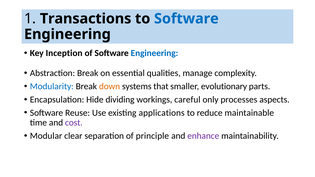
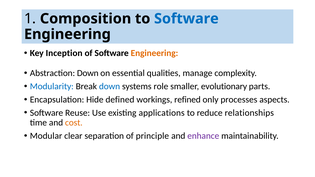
Transactions: Transactions -> Composition
Engineering at (154, 53) colour: blue -> orange
Abstraction Break: Break -> Down
down at (110, 86) colour: orange -> blue
that: that -> role
dividing: dividing -> defined
careful: careful -> refined
maintainable: maintainable -> relationships
cost colour: purple -> orange
